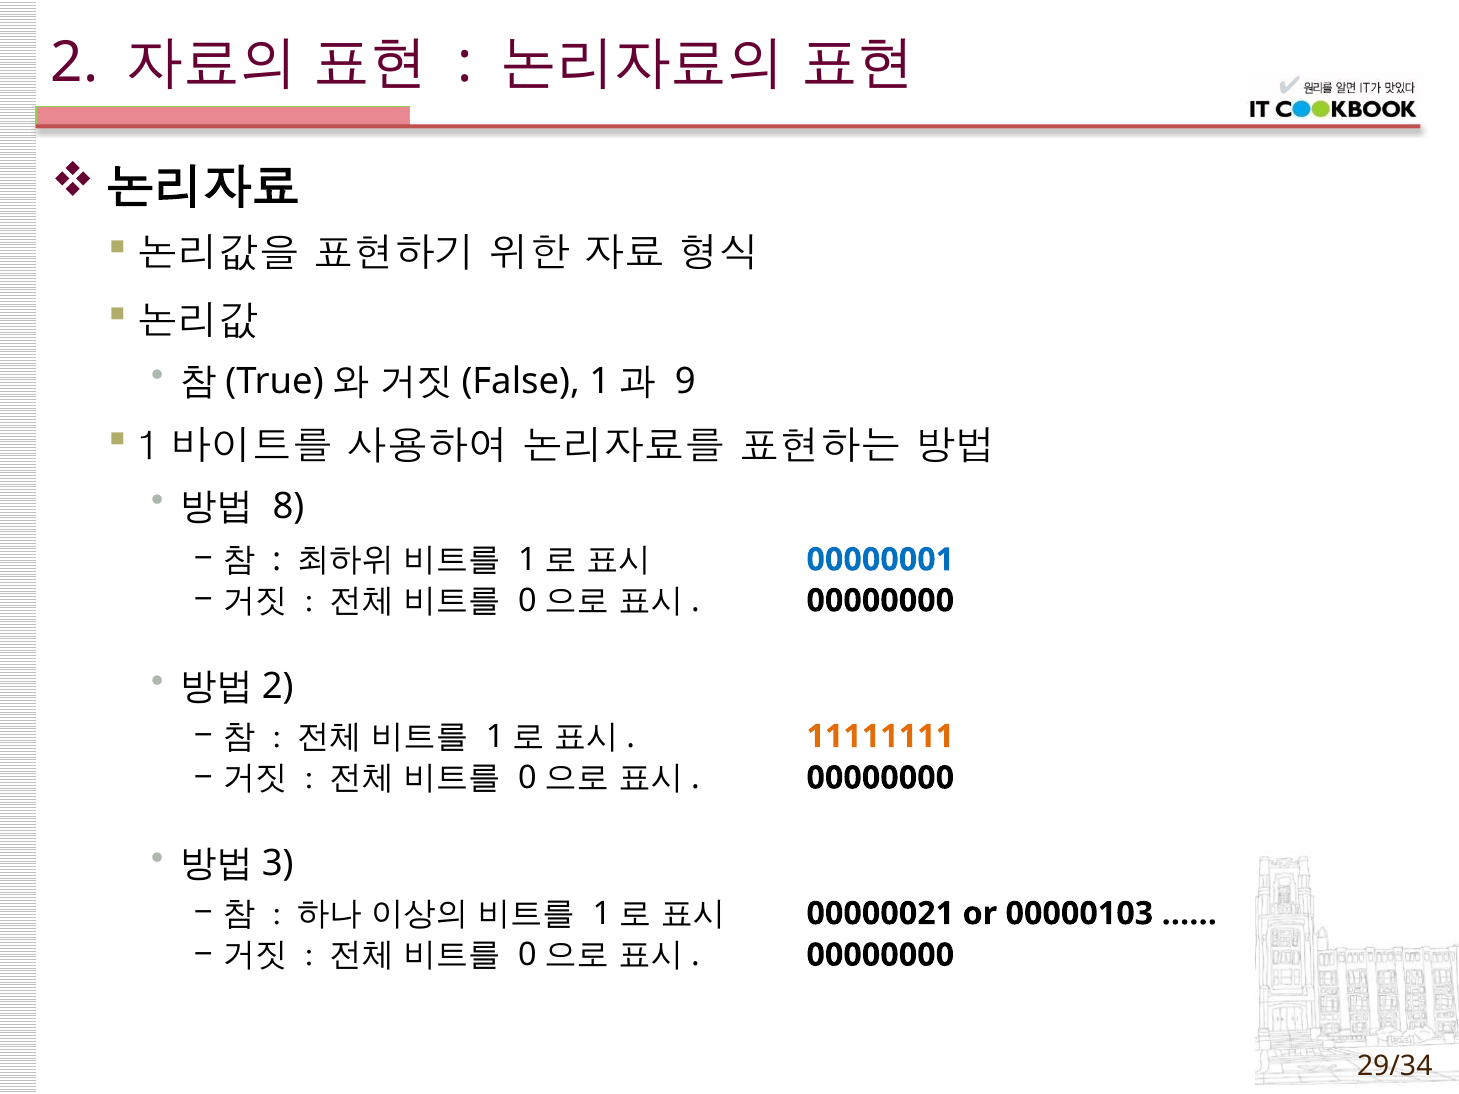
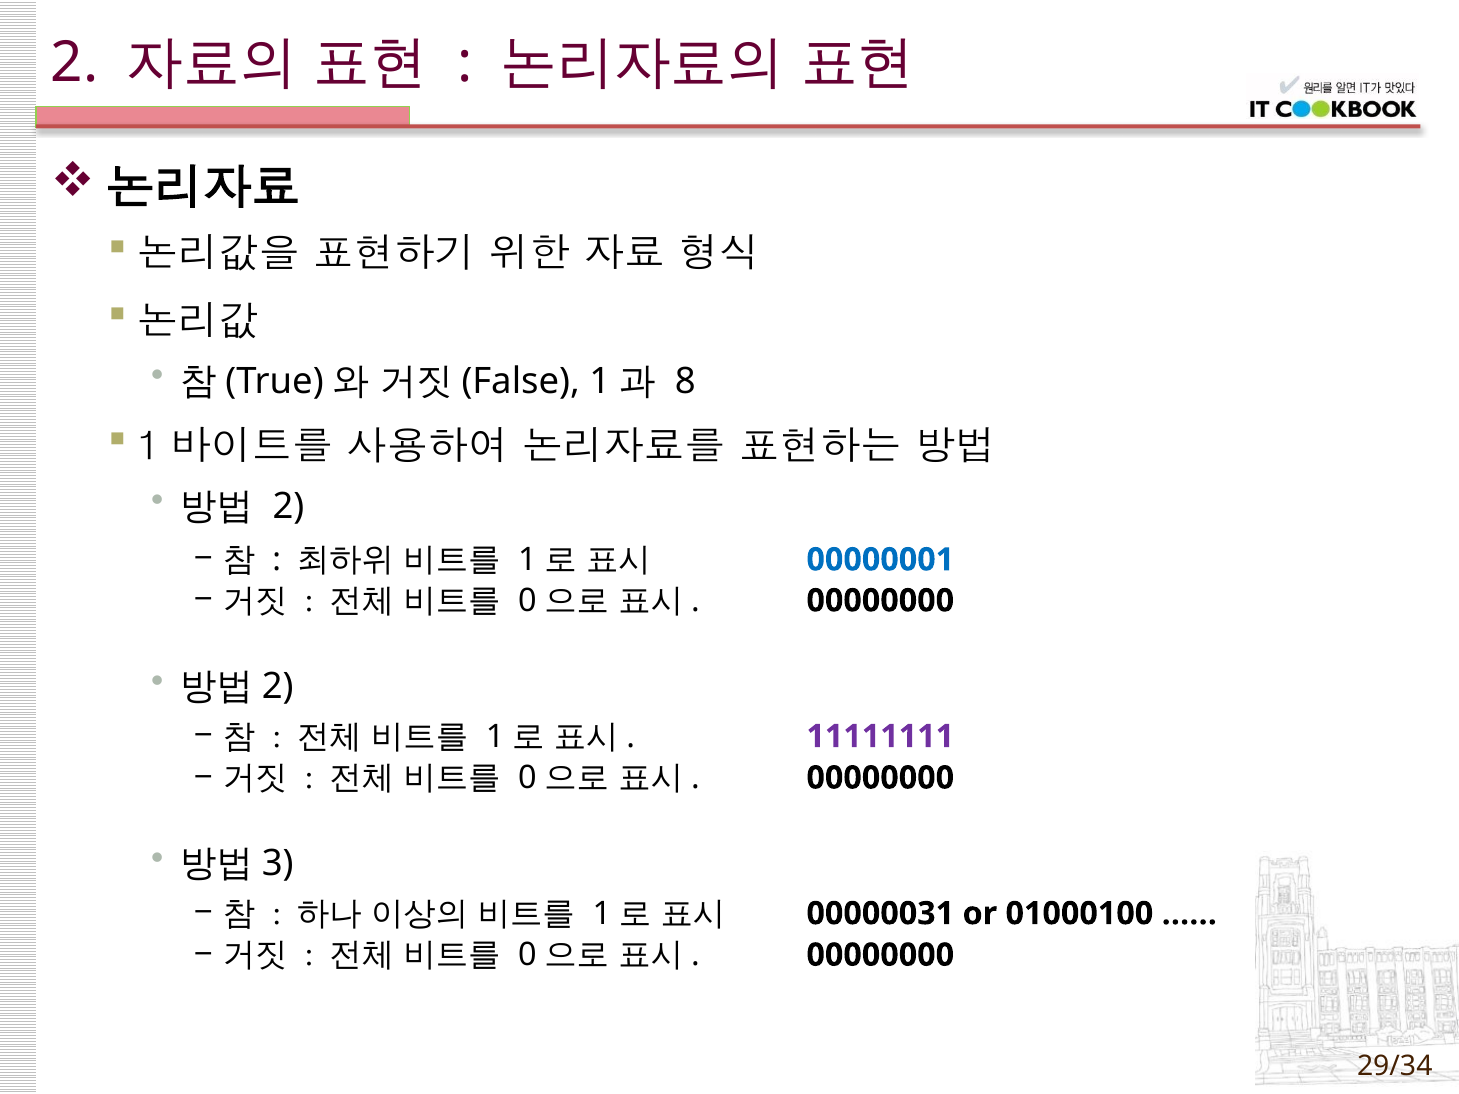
9: 9 -> 8
8 at (288, 506): 8 -> 2
11111111 colour: orange -> purple
00000021: 00000021 -> 00000031
00000103: 00000103 -> 01000100
